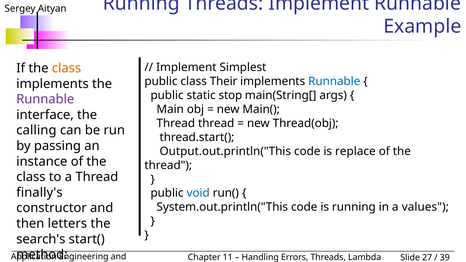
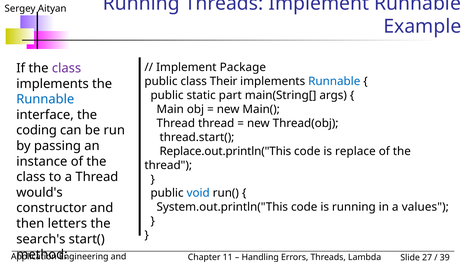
Simplest: Simplest -> Package
class at (67, 68) colour: orange -> purple
stop: stop -> part
Runnable at (45, 99) colour: purple -> blue
calling: calling -> coding
Output.out.println("This: Output.out.println("This -> Replace.out.println("This
finally's: finally's -> would's
